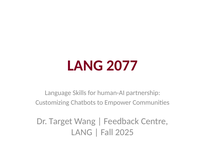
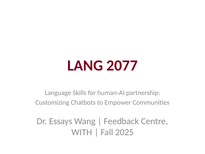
Target: Target -> Essays
LANG at (82, 132): LANG -> WITH
